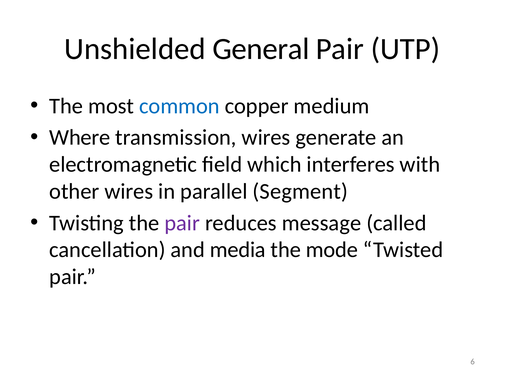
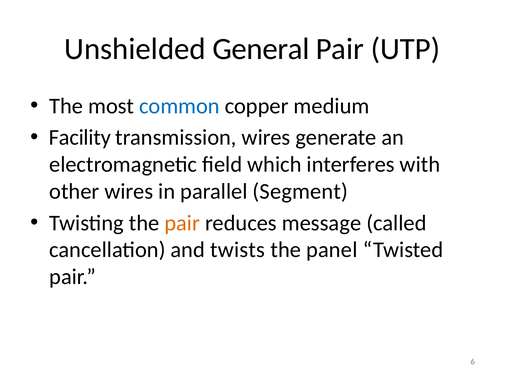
Where: Where -> Facility
pair at (182, 223) colour: purple -> orange
media: media -> twists
mode: mode -> panel
